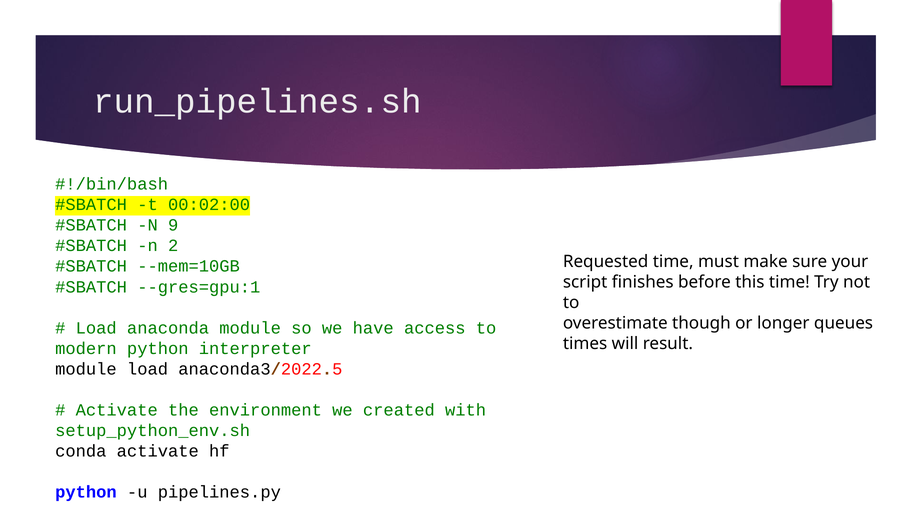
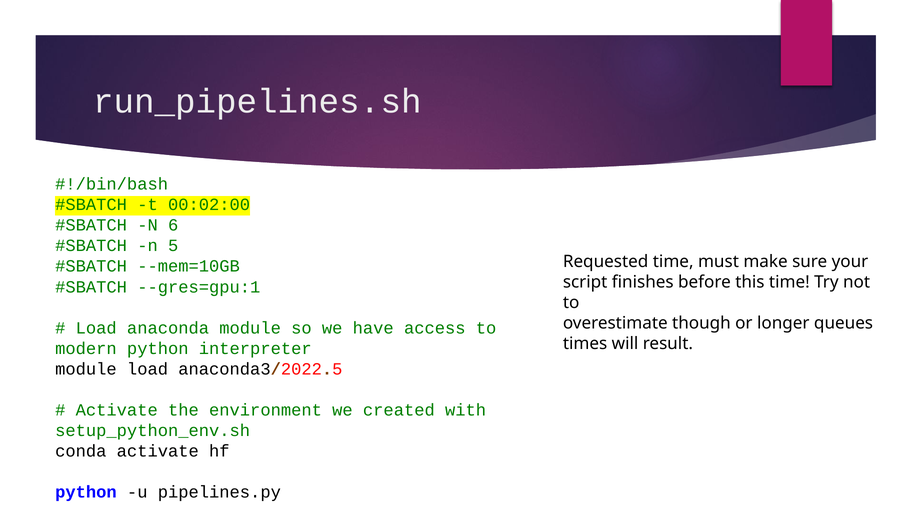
9: 9 -> 6
2: 2 -> 5
